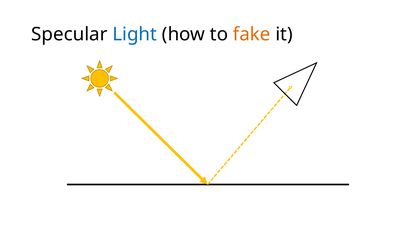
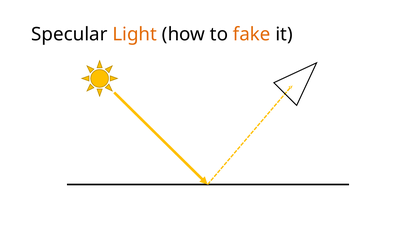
Light colour: blue -> orange
